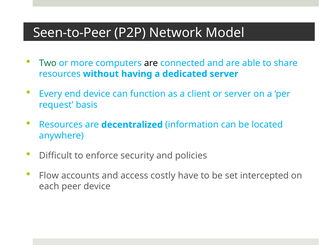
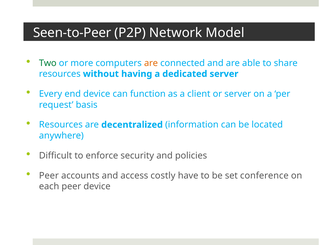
are at (151, 63) colour: black -> orange
Flow at (49, 176): Flow -> Peer
intercepted: intercepted -> conference
